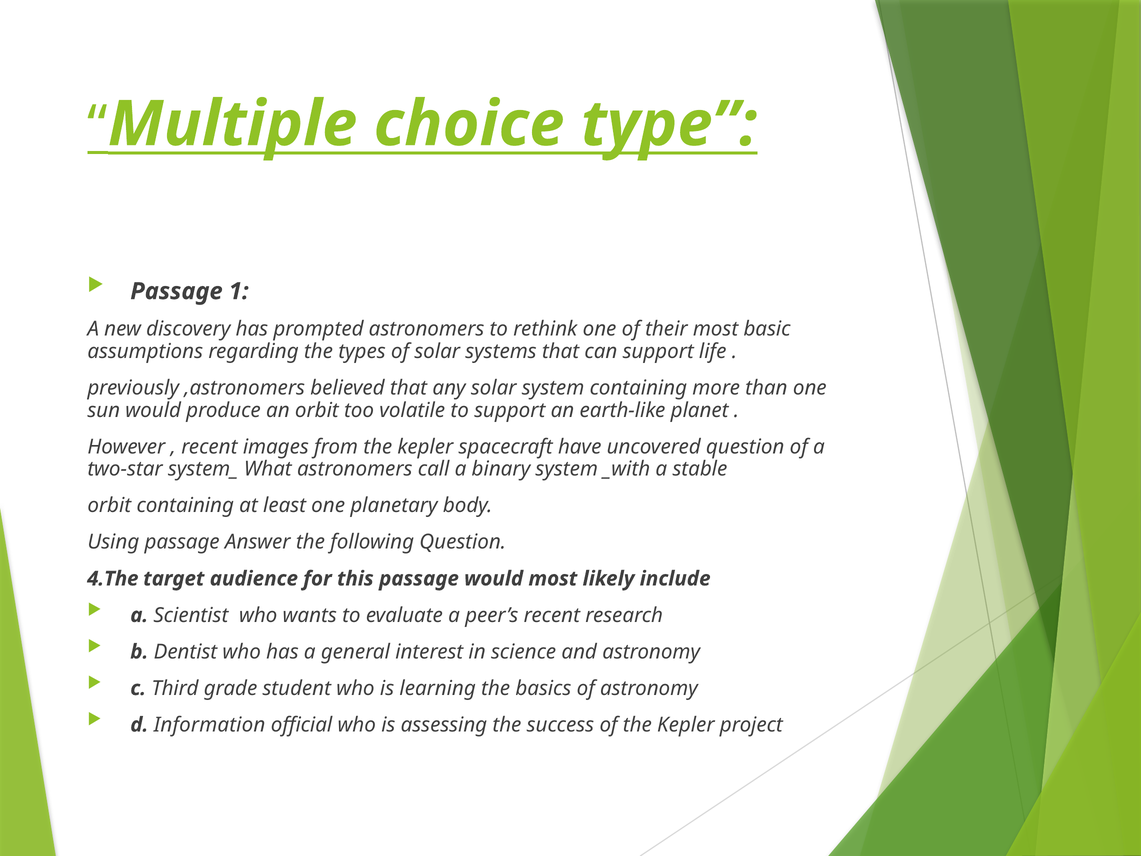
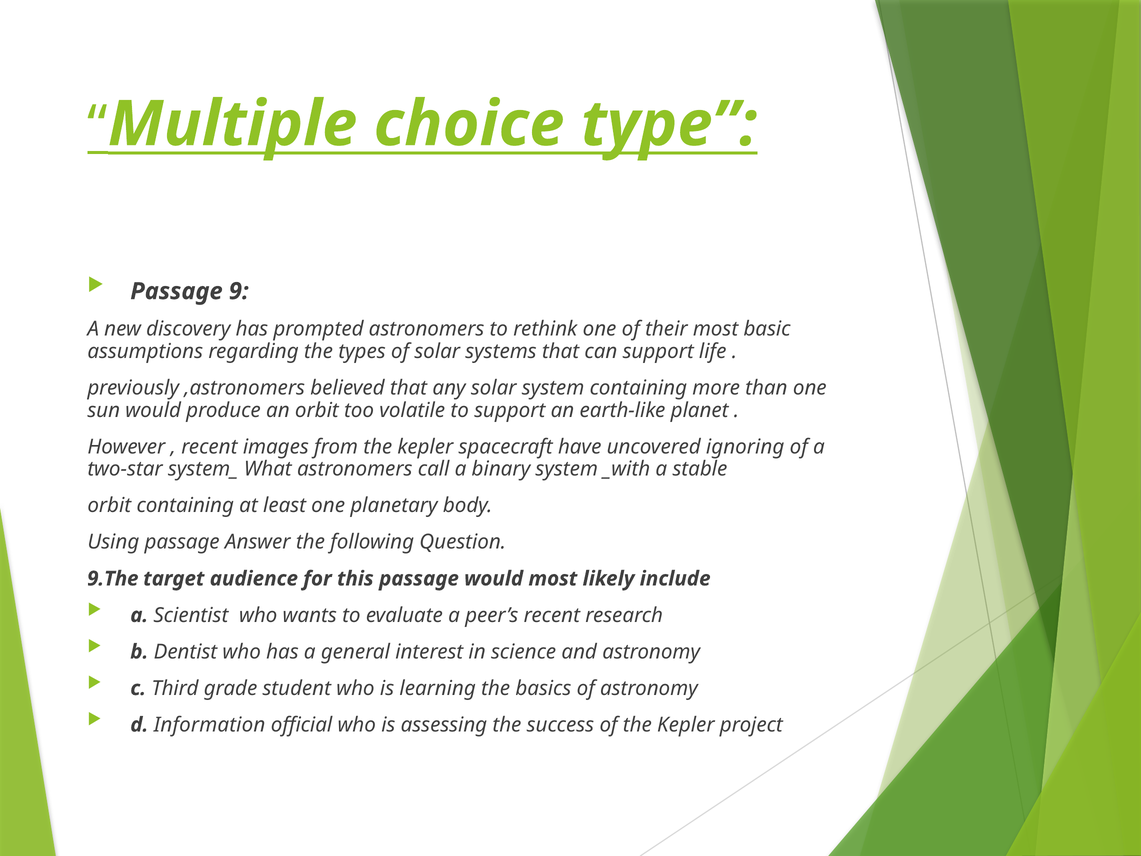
1: 1 -> 9
uncovered question: question -> ignoring
4.The: 4.The -> 9.The
